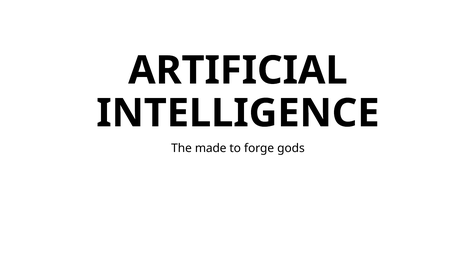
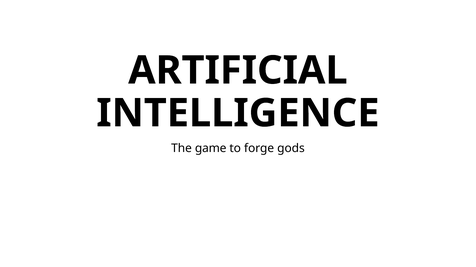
made: made -> game
